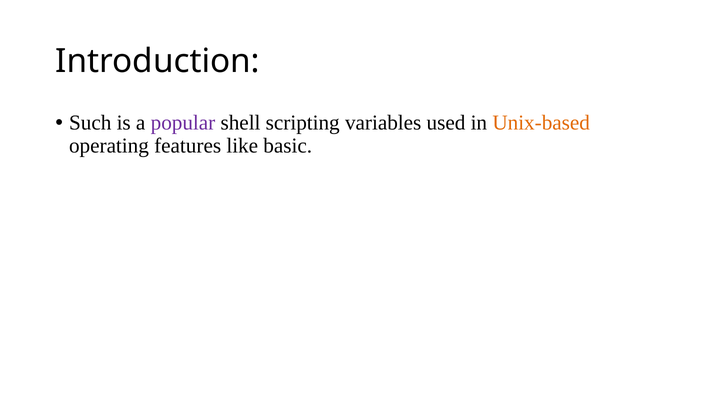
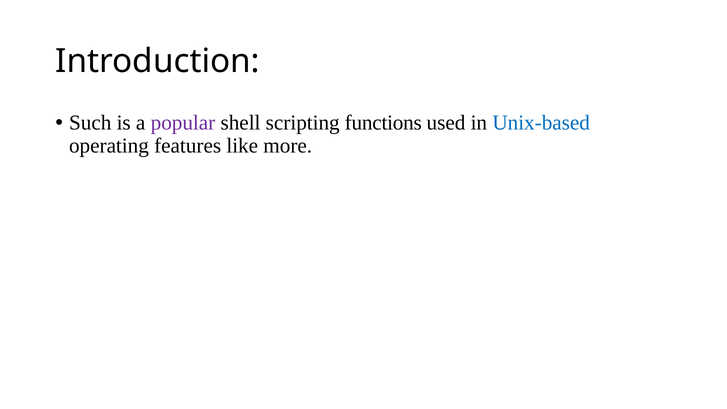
variables: variables -> functions
Unix-based colour: orange -> blue
basic: basic -> more
